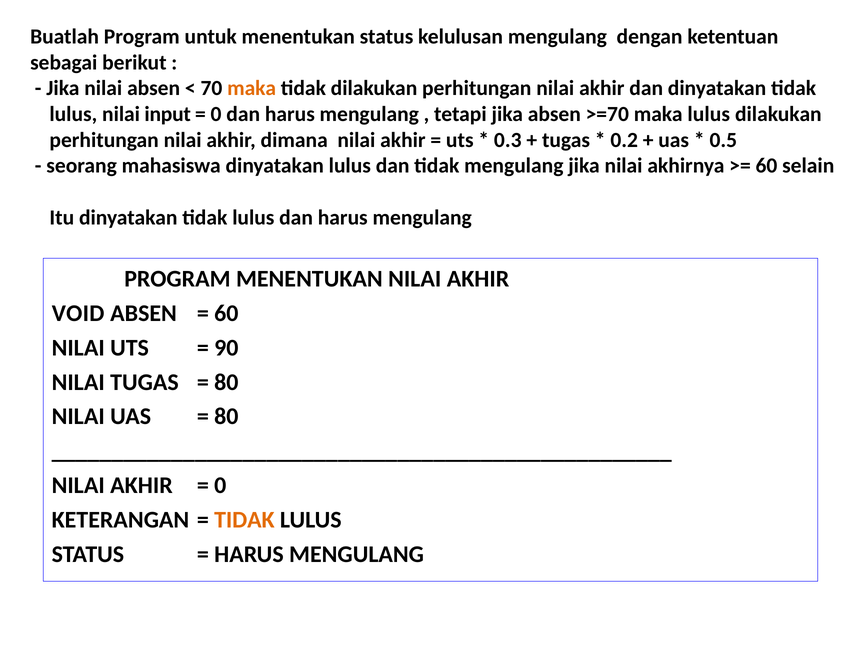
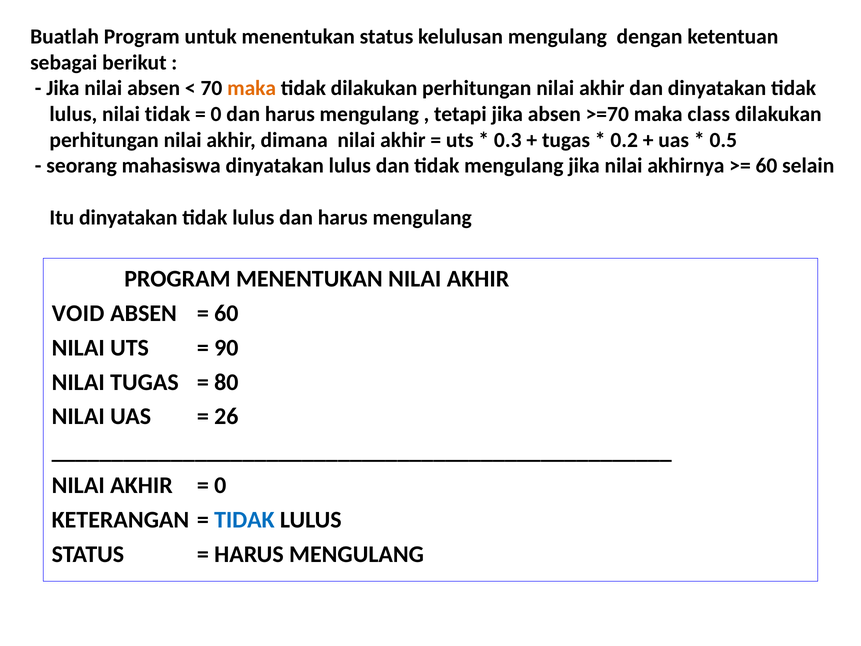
nilai input: input -> tidak
maka lulus: lulus -> class
80 at (226, 416): 80 -> 26
TIDAK at (244, 520) colour: orange -> blue
